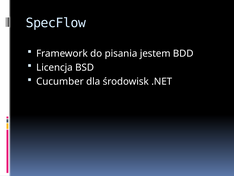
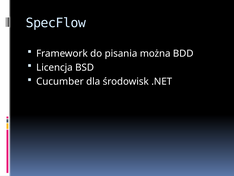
jestem: jestem -> można
